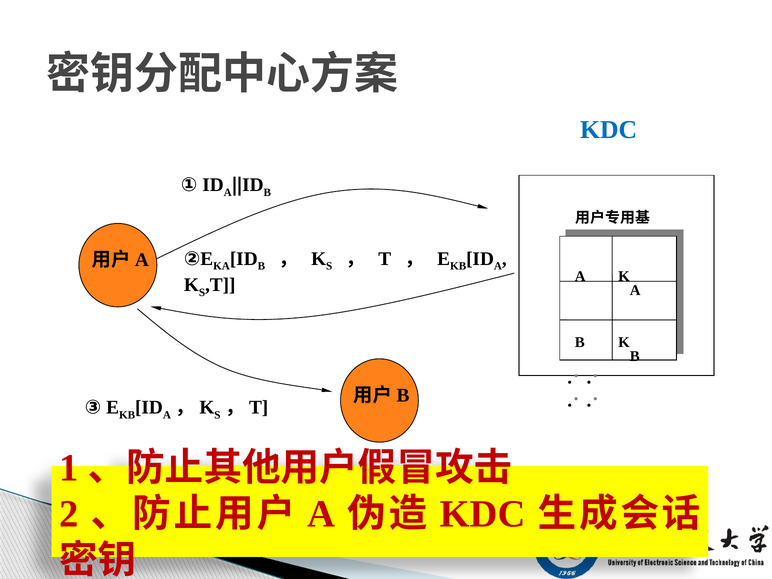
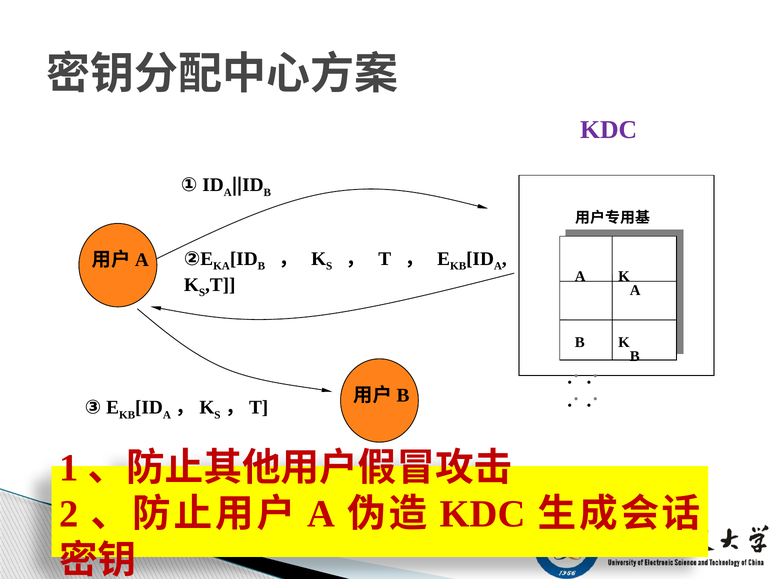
KDC at (609, 130) colour: blue -> purple
